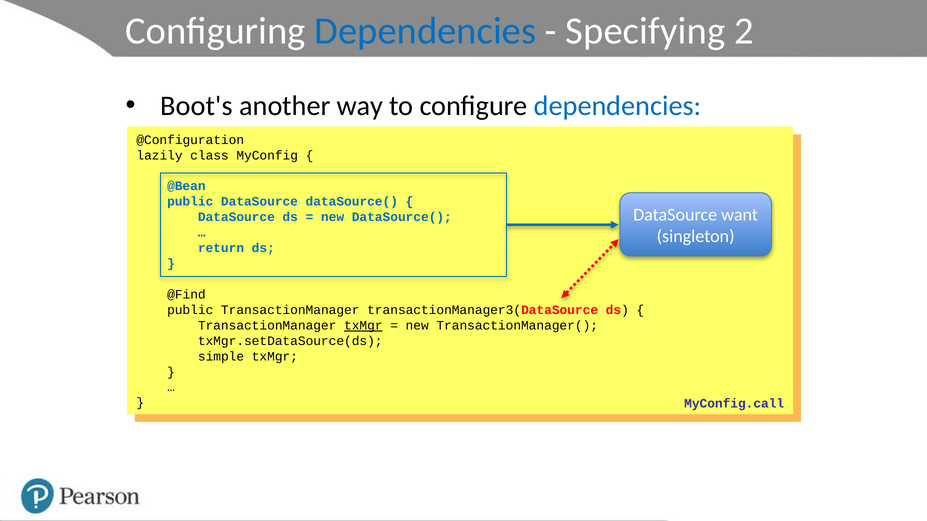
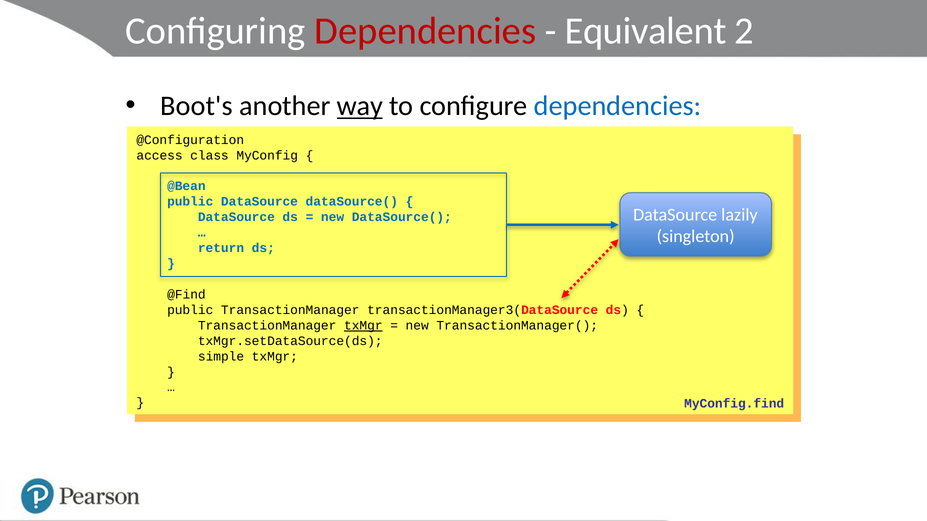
Dependencies at (425, 31) colour: blue -> red
Specifying: Specifying -> Equivalent
way underline: none -> present
lazily: lazily -> access
want: want -> lazily
MyConfig.call: MyConfig.call -> MyConfig.find
